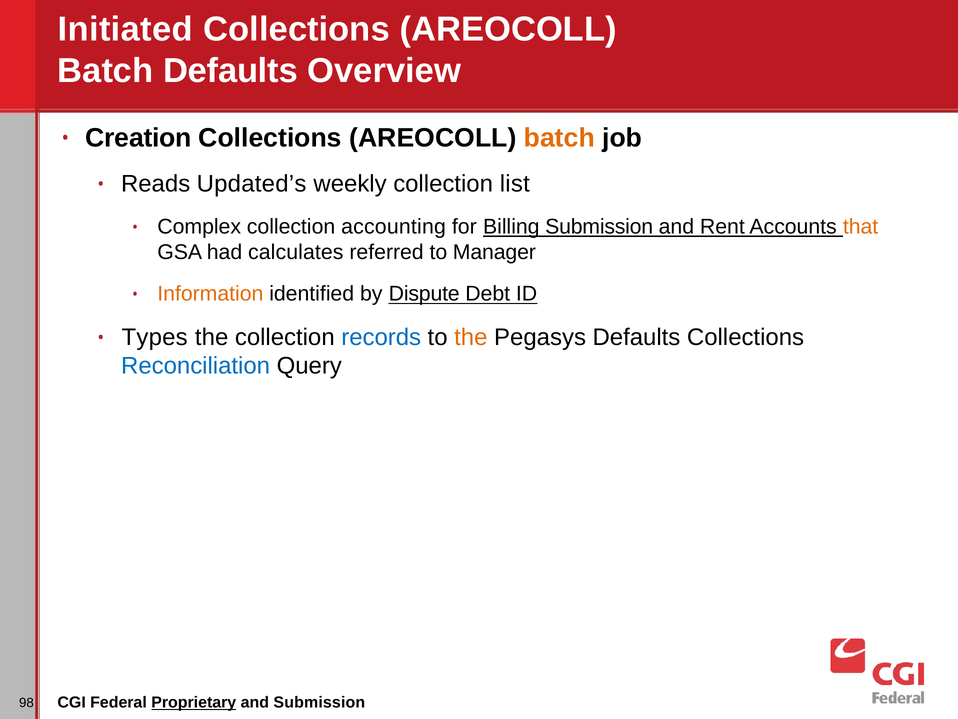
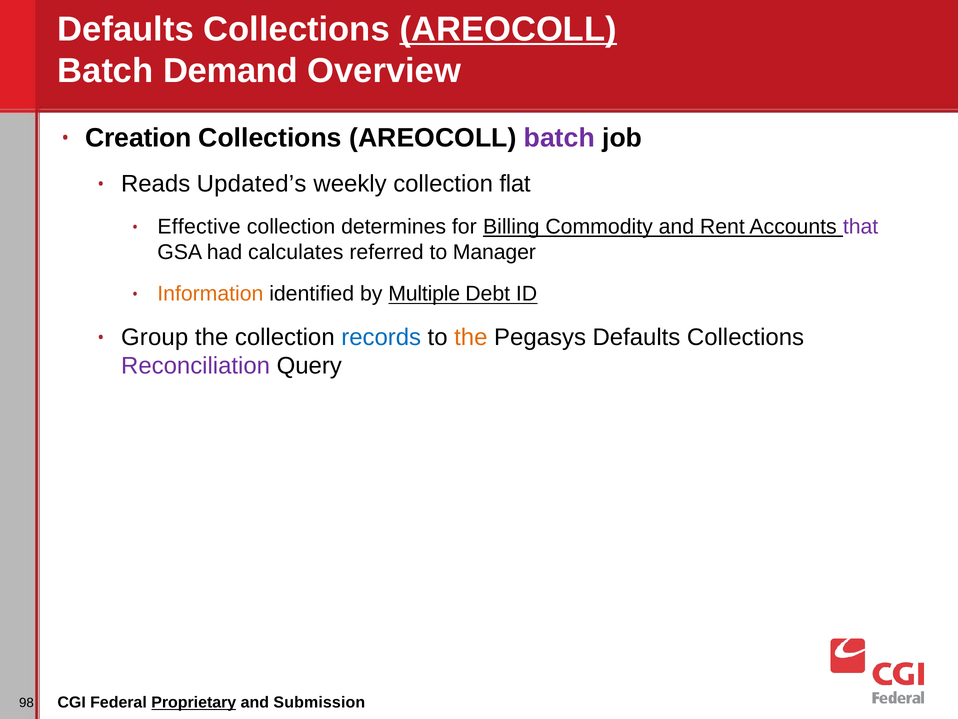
Initiated at (125, 29): Initiated -> Defaults
AREOCOLL at (508, 29) underline: none -> present
Batch Defaults: Defaults -> Demand
batch at (559, 138) colour: orange -> purple
list: list -> flat
Complex: Complex -> Effective
accounting: accounting -> determines
Billing Submission: Submission -> Commodity
that colour: orange -> purple
Dispute: Dispute -> Multiple
Types: Types -> Group
Reconciliation colour: blue -> purple
